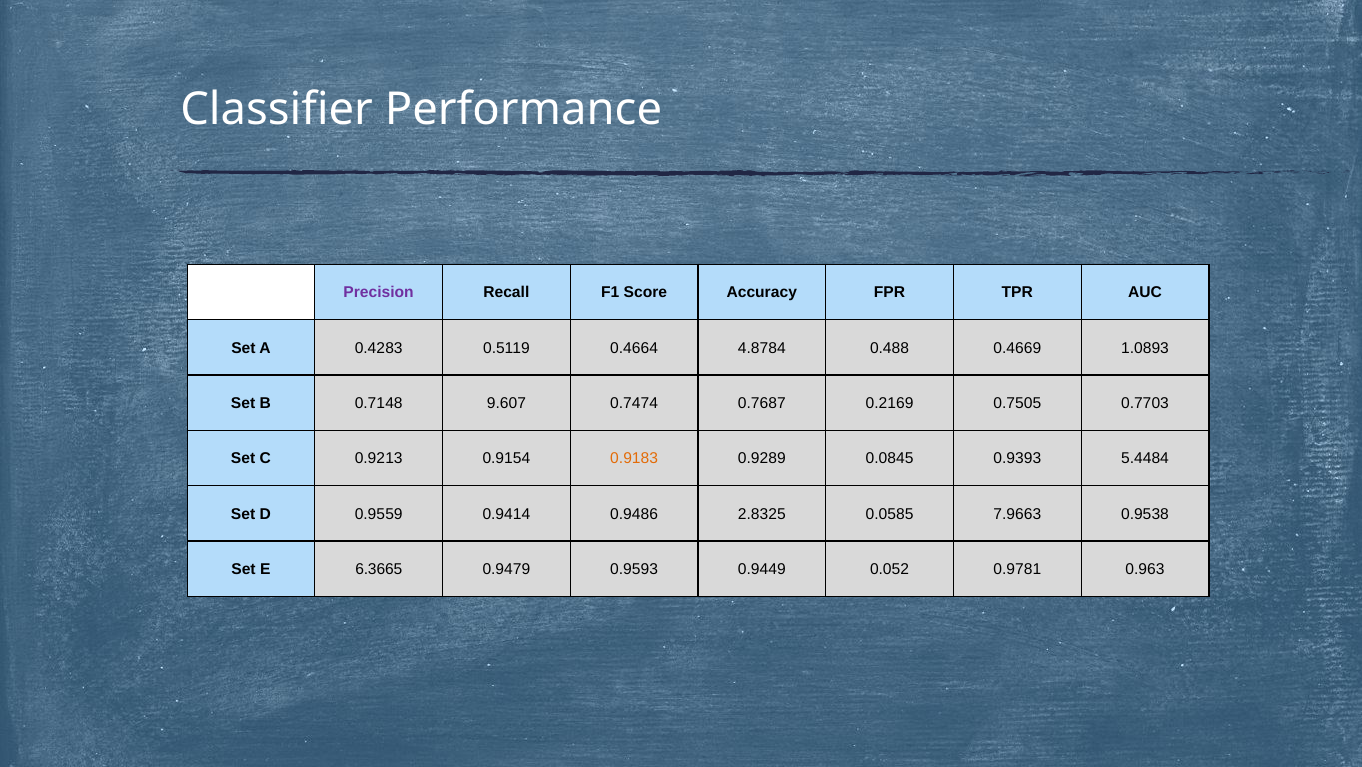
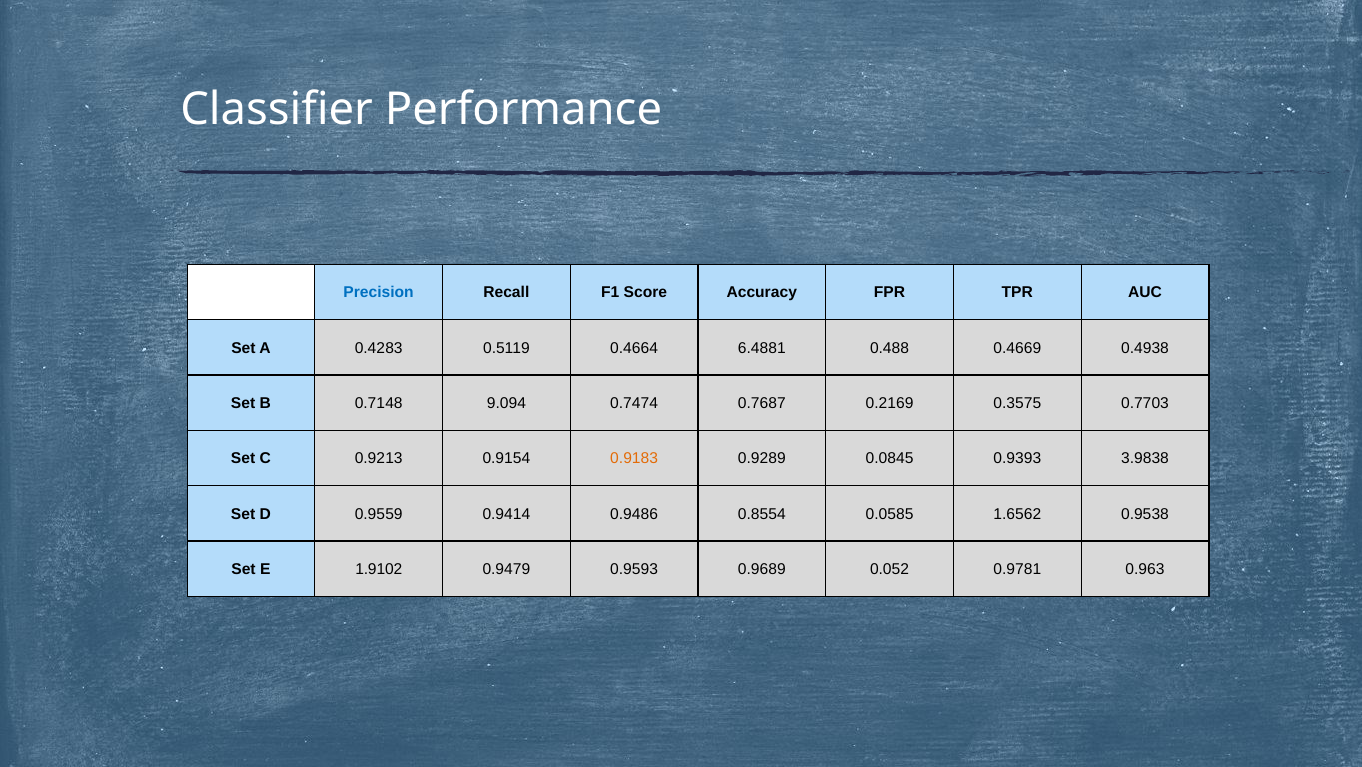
Precision colour: purple -> blue
4.8784: 4.8784 -> 6.4881
1.0893: 1.0893 -> 0.4938
9.607: 9.607 -> 9.094
0.7505: 0.7505 -> 0.3575
5.4484: 5.4484 -> 3.9838
2.8325: 2.8325 -> 0.8554
7.9663: 7.9663 -> 1.6562
6.3665: 6.3665 -> 1.9102
0.9449: 0.9449 -> 0.9689
